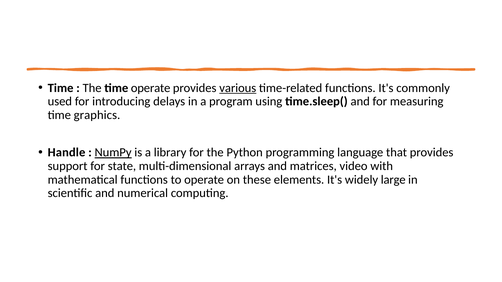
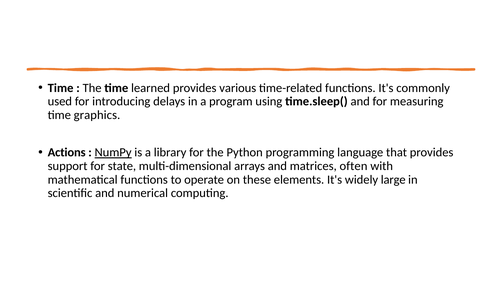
time operate: operate -> learned
various underline: present -> none
Handle: Handle -> Actions
video: video -> often
